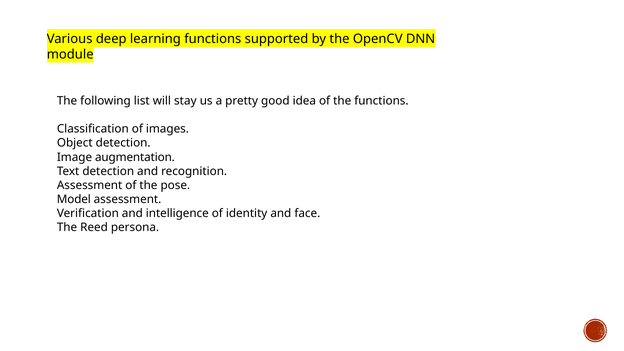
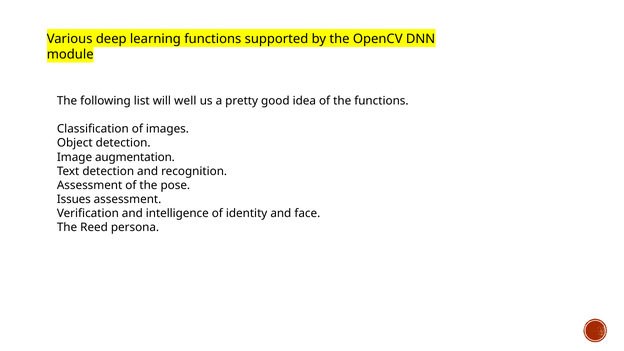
stay: stay -> well
Model: Model -> Issues
